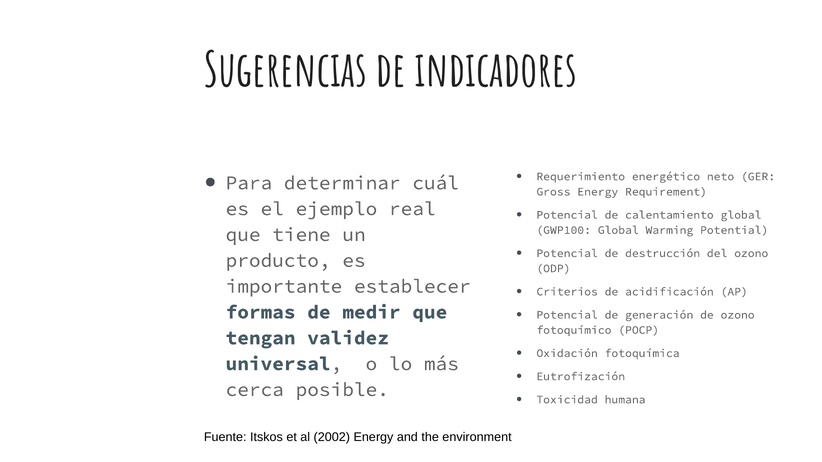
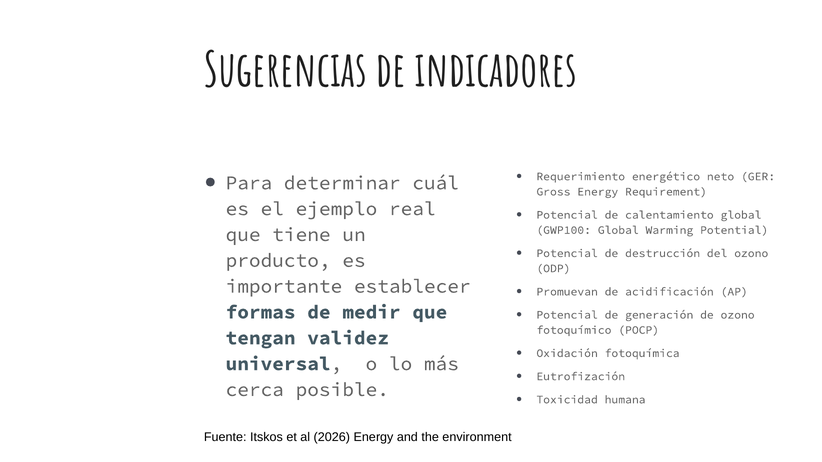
Criterios: Criterios -> Promuevan
2002: 2002 -> 2026
